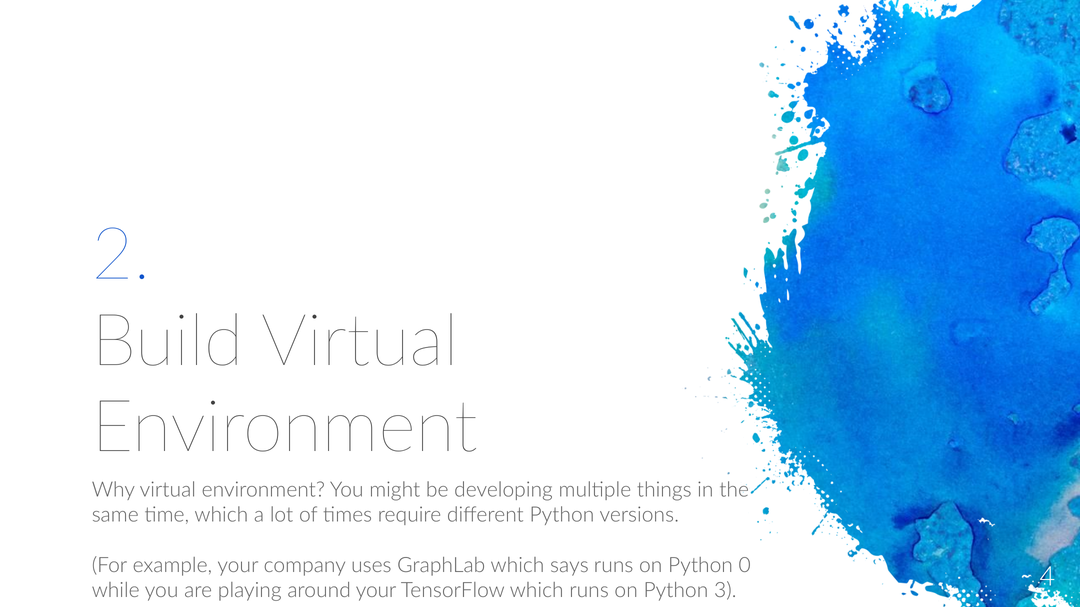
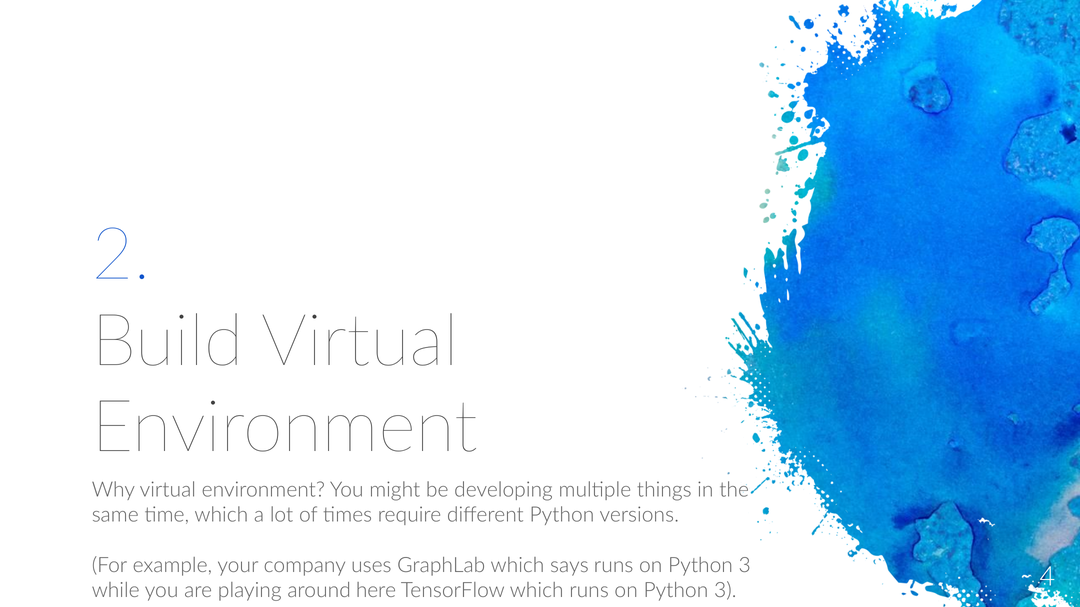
0 at (745, 566): 0 -> 3
around your: your -> here
